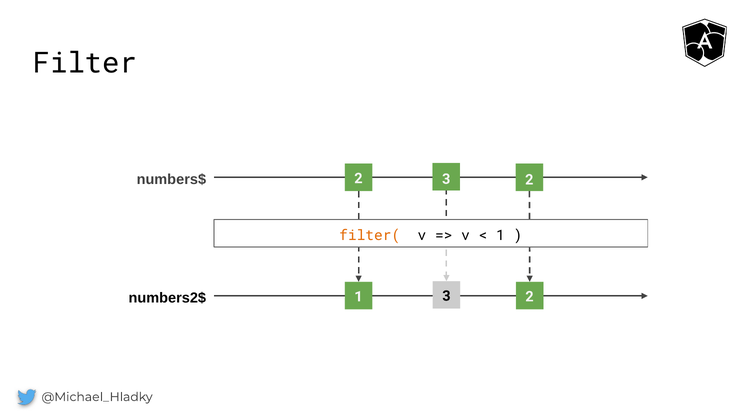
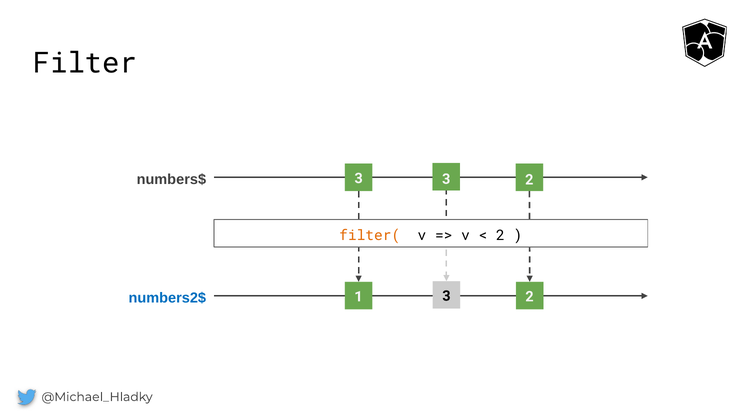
numbers$ 2: 2 -> 3
1 at (500, 236): 1 -> 2
numbers2$ colour: black -> blue
